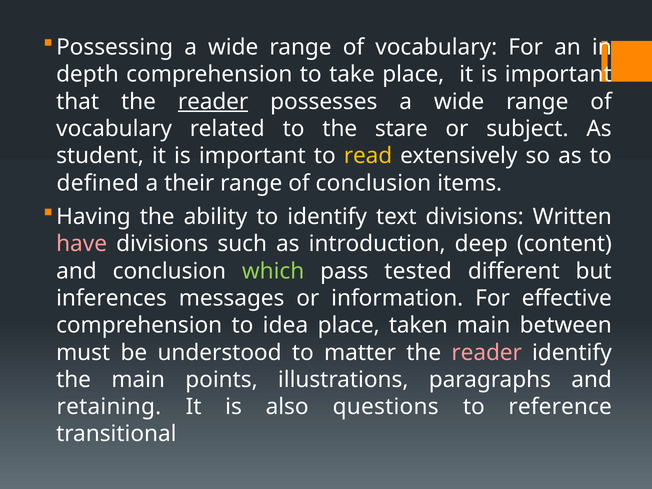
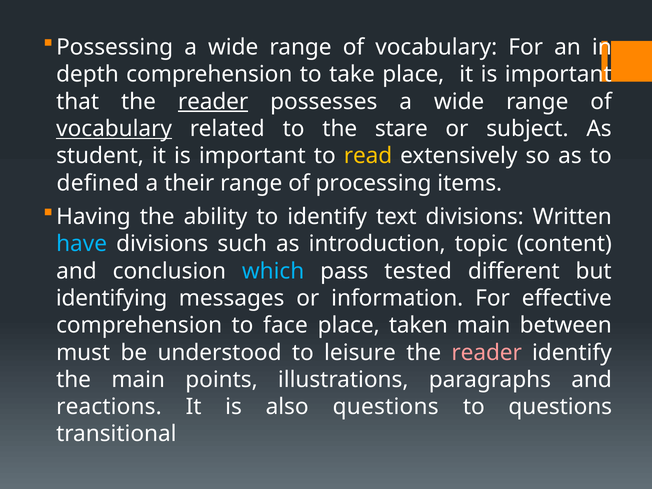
vocabulary at (114, 129) underline: none -> present
of conclusion: conclusion -> processing
have colour: pink -> light blue
deep: deep -> topic
which colour: light green -> light blue
inferences: inferences -> identifying
idea: idea -> face
matter: matter -> leisure
retaining: retaining -> reactions
to reference: reference -> questions
